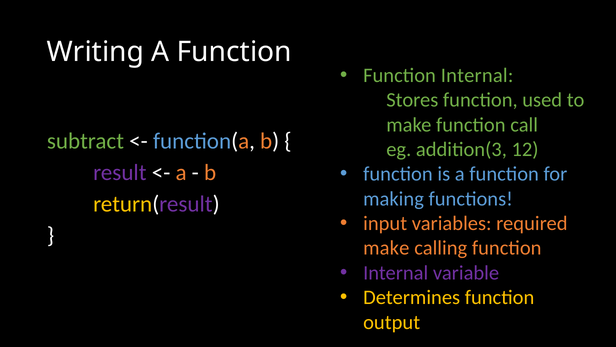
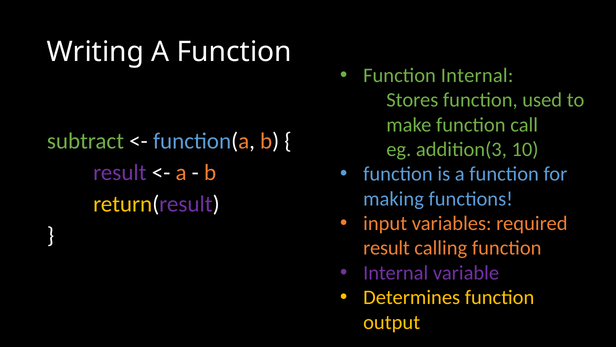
12: 12 -> 10
make at (386, 248): make -> result
